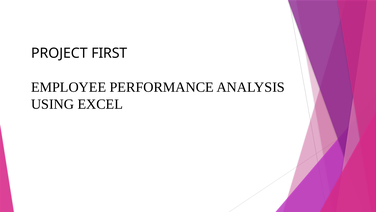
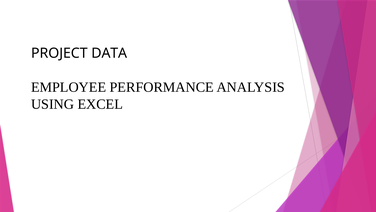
FIRST: FIRST -> DATA
